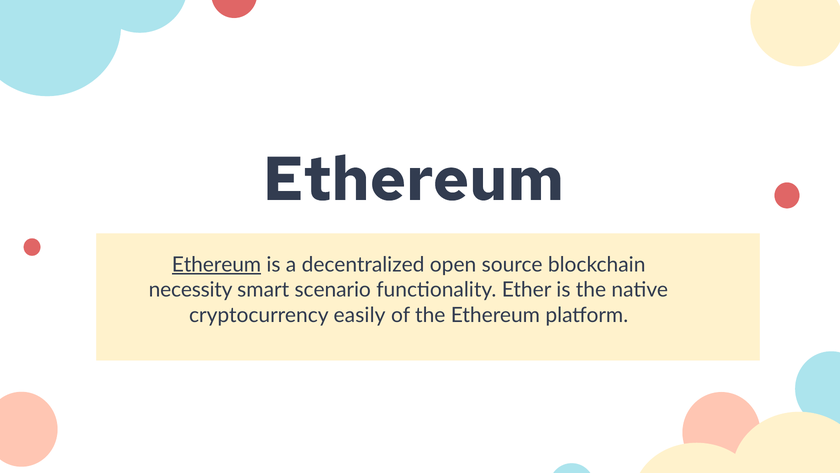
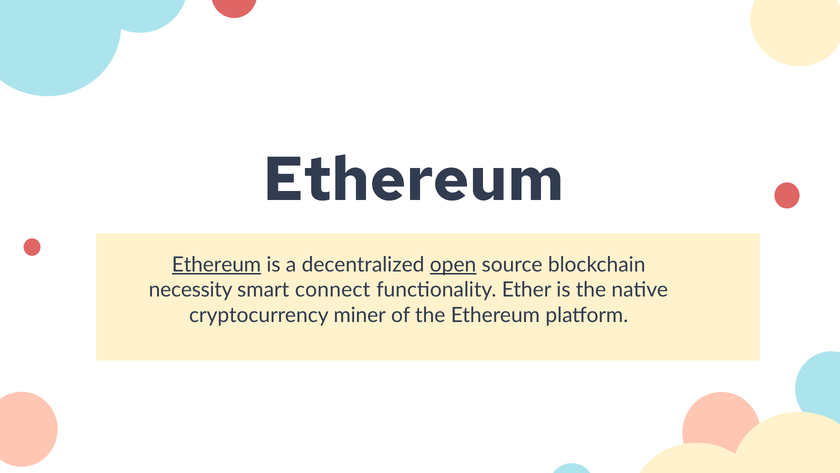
open underline: none -> present
scenario: scenario -> connect
easily: easily -> miner
